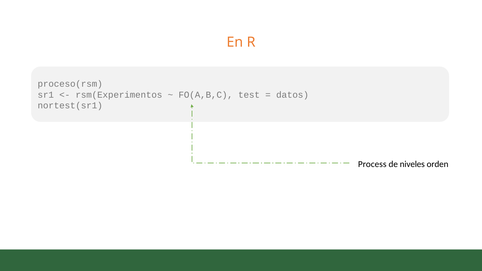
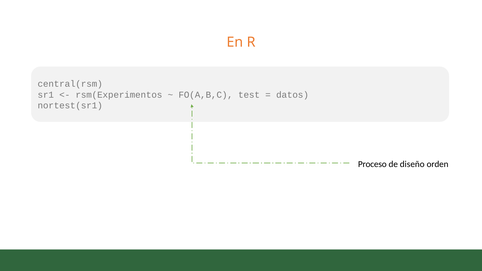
proceso(rsm: proceso(rsm -> central(rsm
Process: Process -> Proceso
niveles: niveles -> diseño
